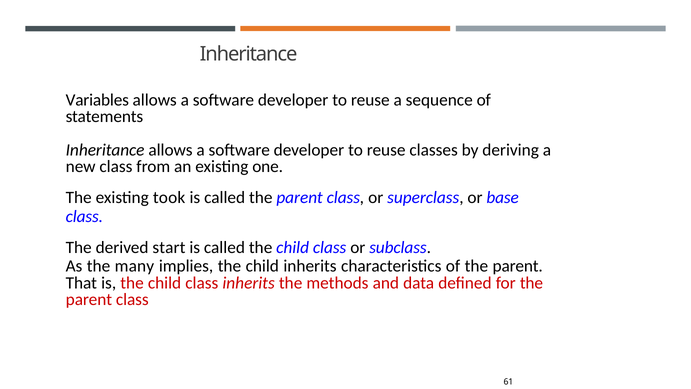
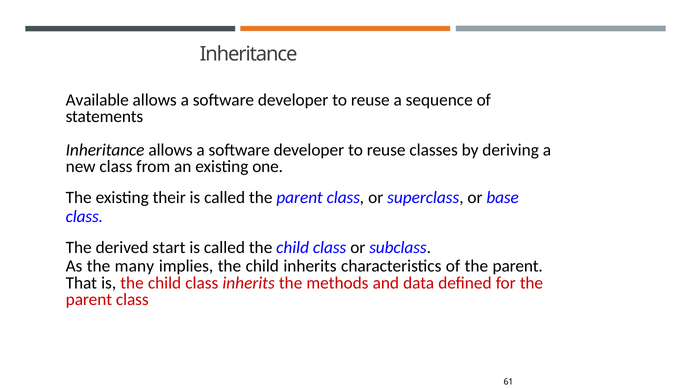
Variables: Variables -> Available
took: took -> their
